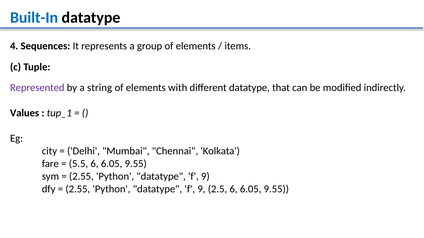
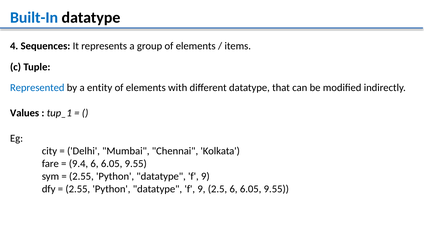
Represented colour: purple -> blue
string: string -> entity
5.5: 5.5 -> 9.4
